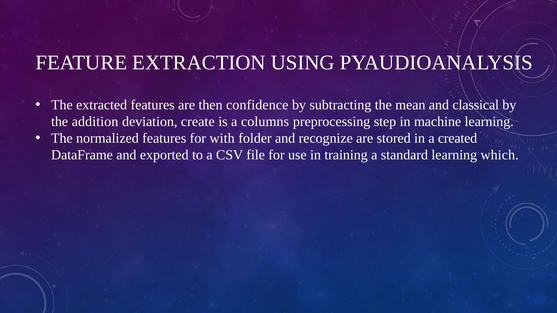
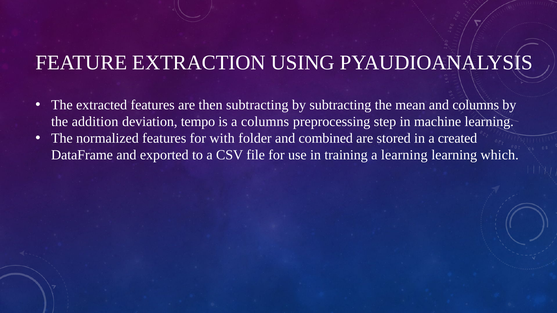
then confidence: confidence -> subtracting
and classical: classical -> columns
create: create -> tempo
recognize: recognize -> combined
a standard: standard -> learning
